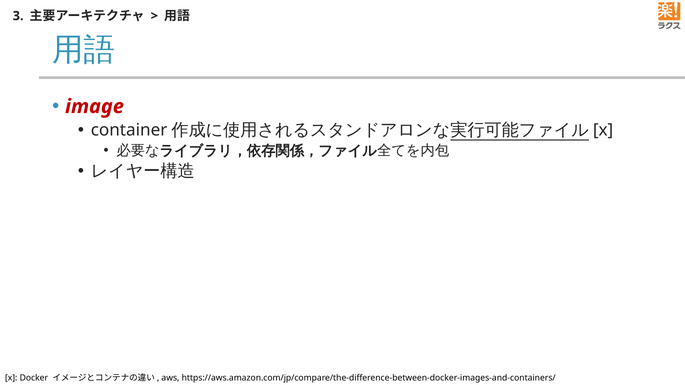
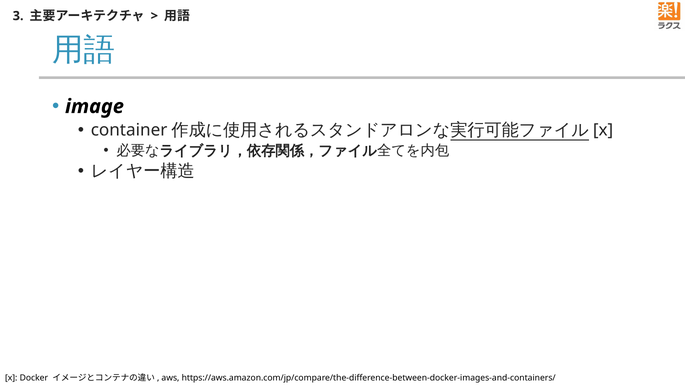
image colour: red -> black
